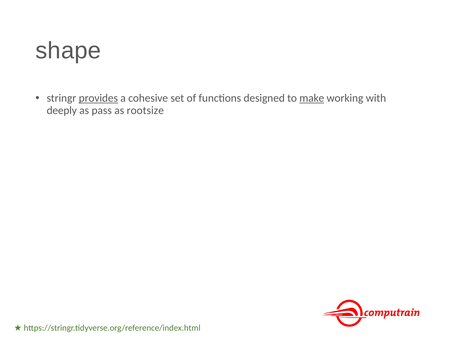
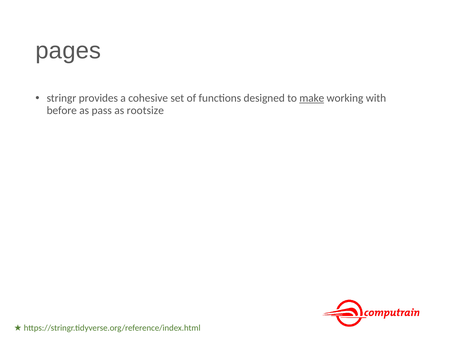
shape: shape -> pages
provides underline: present -> none
deeply: deeply -> before
